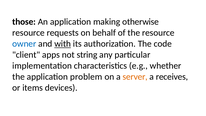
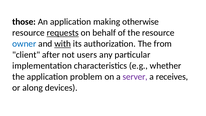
requests underline: none -> present
code: code -> from
apps: apps -> after
string: string -> users
server colour: orange -> purple
items: items -> along
